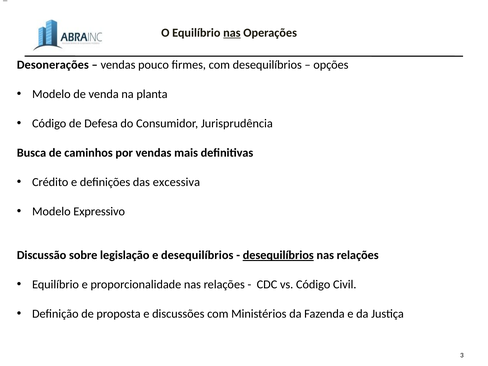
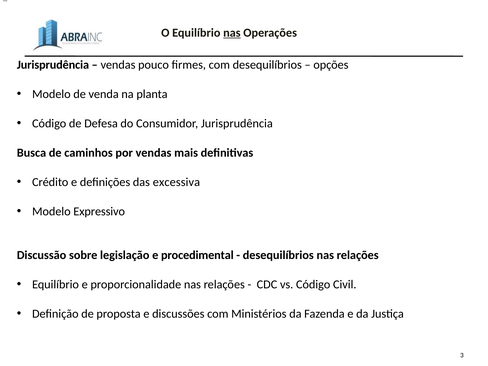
Desonerações at (53, 65): Desonerações -> Jurisprudência
e desequilíbrios: desequilíbrios -> procedimental
desequilíbrios at (278, 255) underline: present -> none
